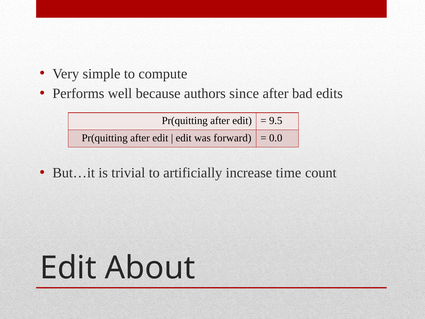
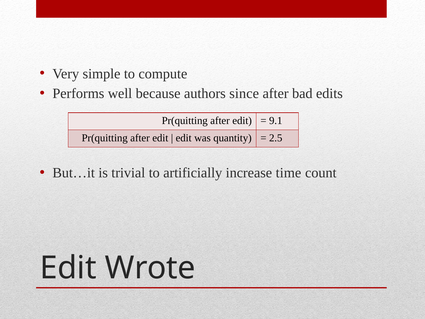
9.5: 9.5 -> 9.1
forward: forward -> quantity
0.0: 0.0 -> 2.5
About: About -> Wrote
